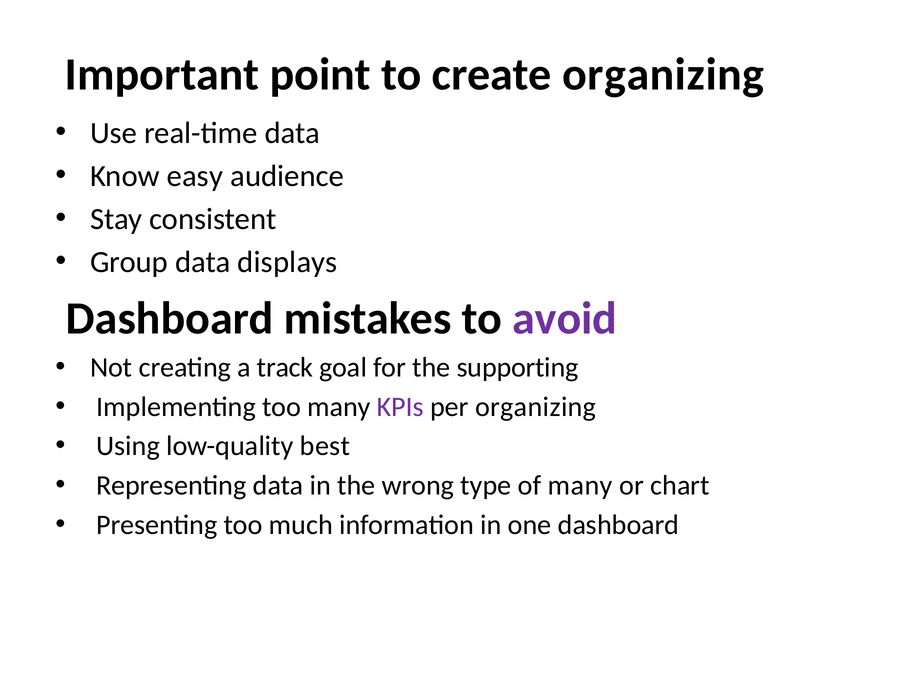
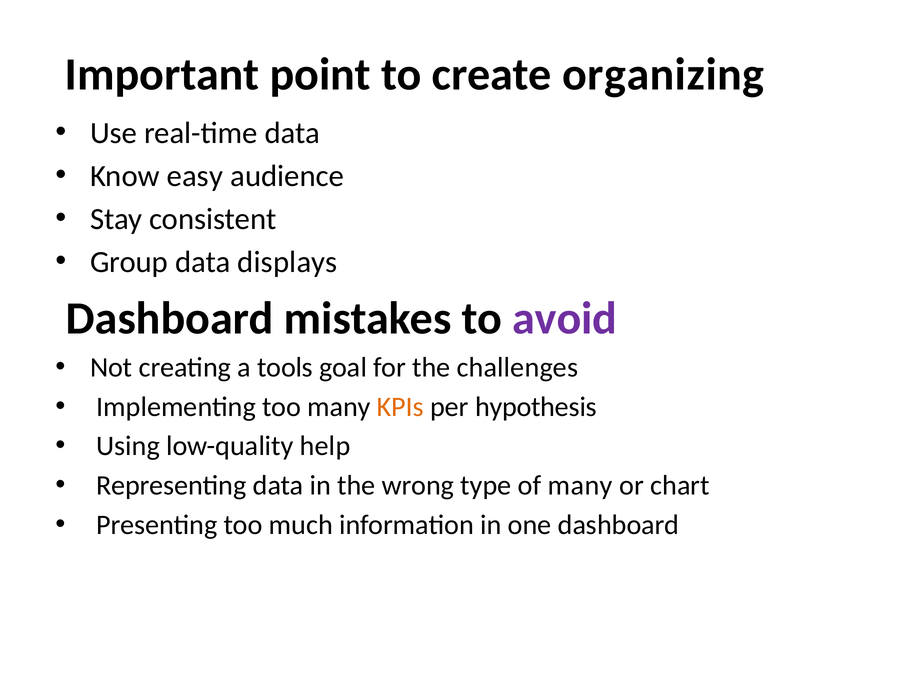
track: track -> tools
supporting: supporting -> challenges
KPIs colour: purple -> orange
per organizing: organizing -> hypothesis
best: best -> help
